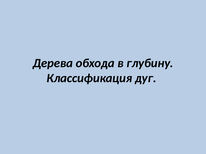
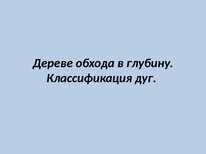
Дерева: Дерева -> Дереве
